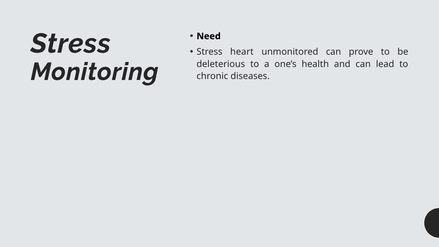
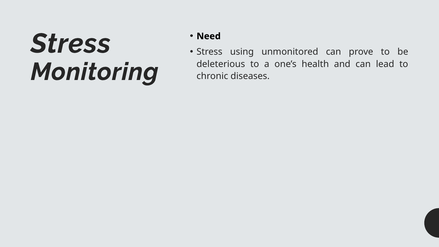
heart: heart -> using
